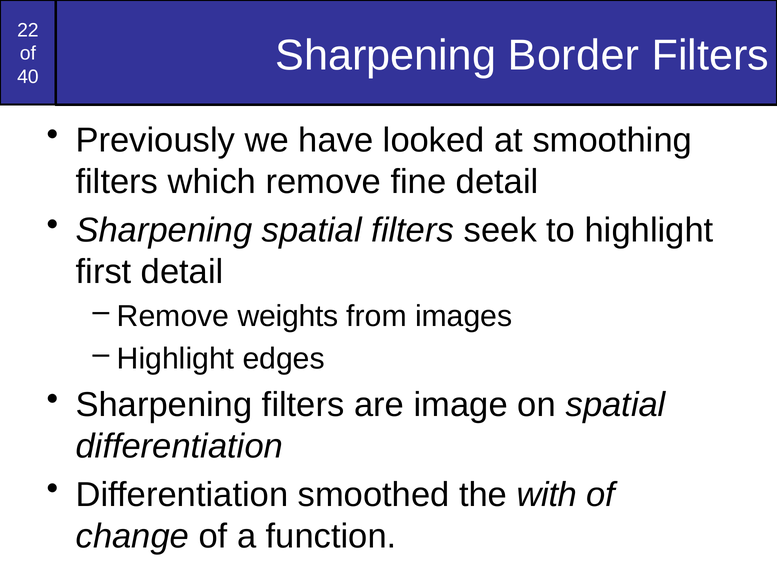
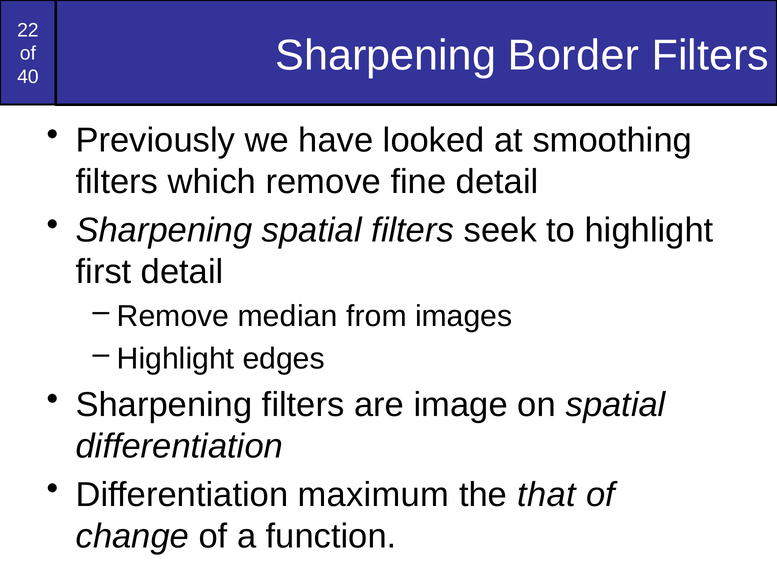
weights: weights -> median
smoothed: smoothed -> maximum
with: with -> that
